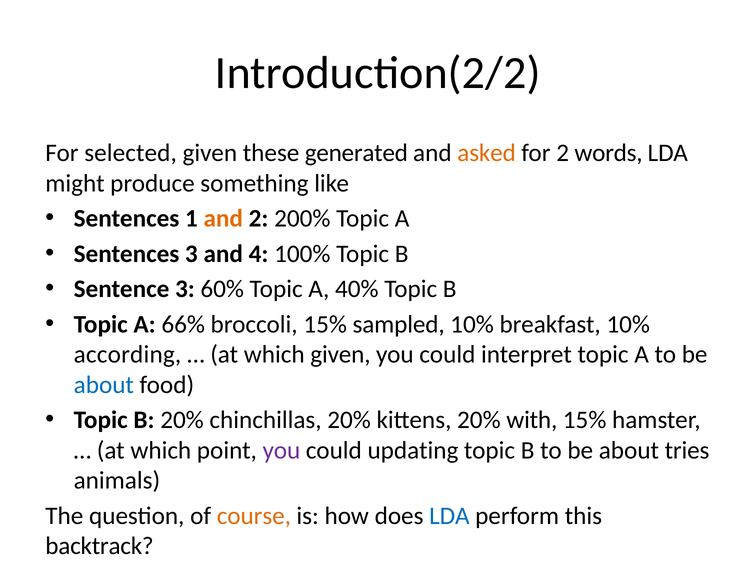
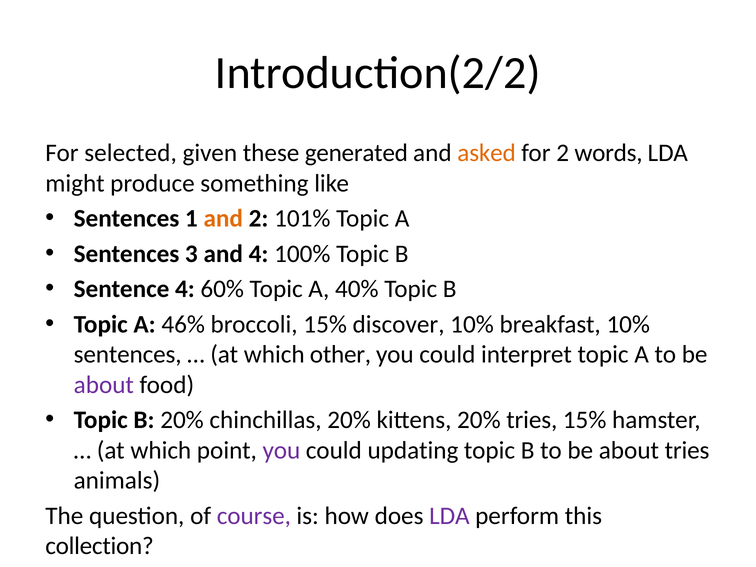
200%: 200% -> 101%
Sentence 3: 3 -> 4
66%: 66% -> 46%
sampled: sampled -> discover
according at (127, 355): according -> sentences
which given: given -> other
about at (104, 385) colour: blue -> purple
20% with: with -> tries
course colour: orange -> purple
LDA at (449, 516) colour: blue -> purple
backtrack: backtrack -> collection
